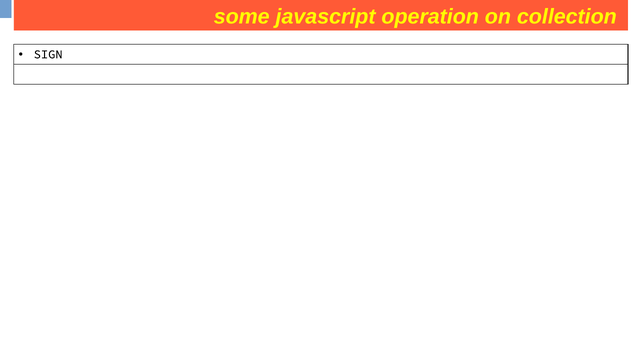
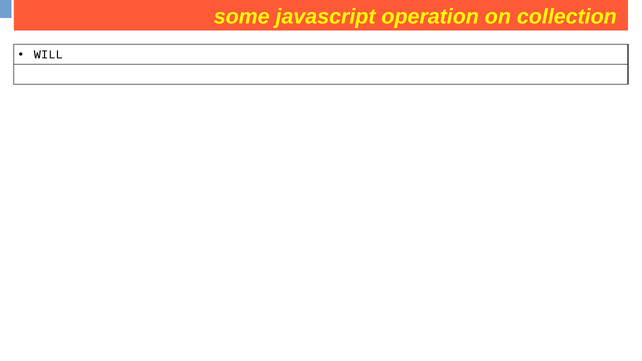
SIGN: SIGN -> WILL
